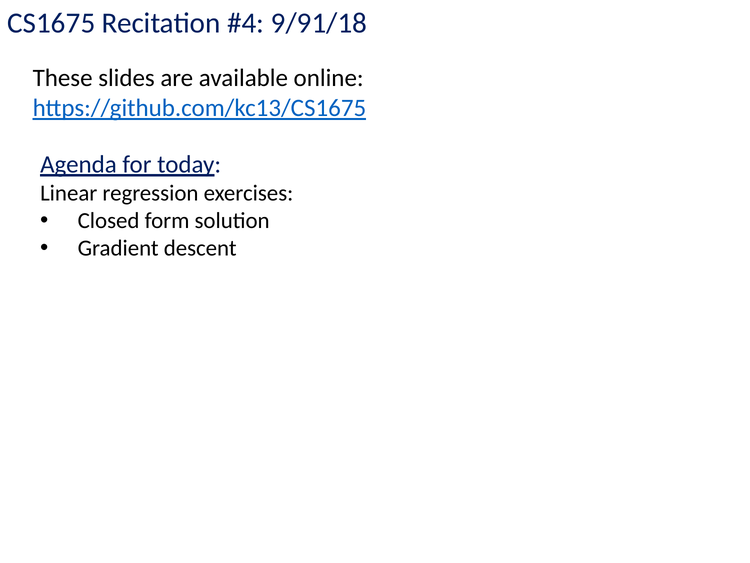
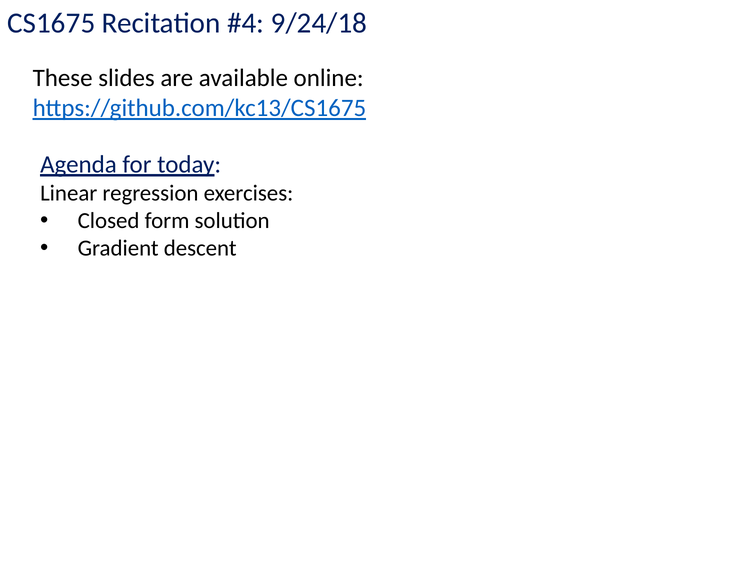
9/91/18: 9/91/18 -> 9/24/18
